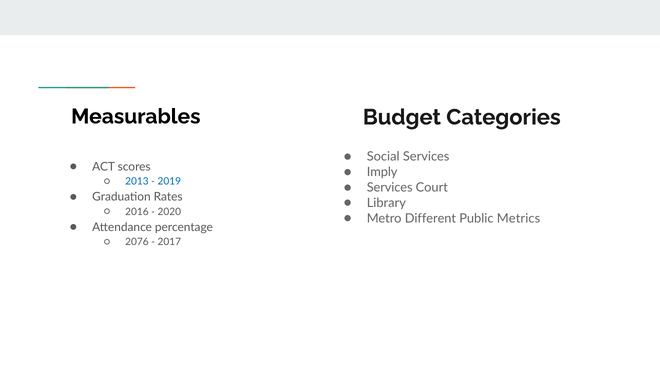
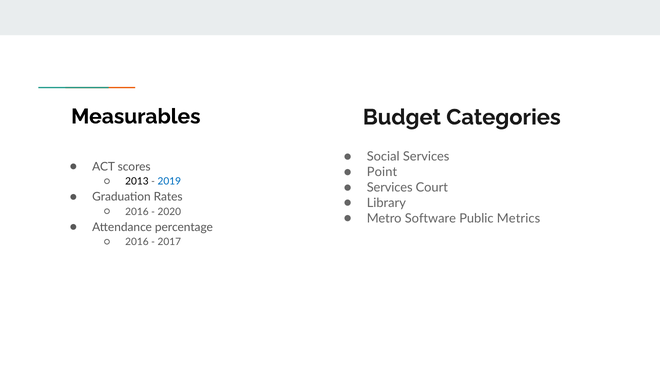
Imply: Imply -> Point
2013 colour: blue -> black
Different: Different -> Software
2076 at (137, 242): 2076 -> 2016
